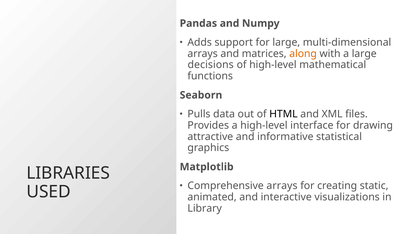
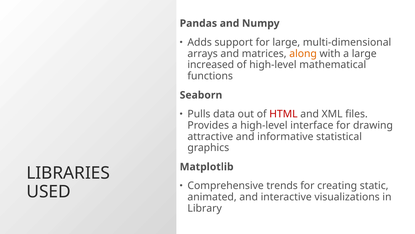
decisions: decisions -> increased
HTML colour: black -> red
Comprehensive arrays: arrays -> trends
